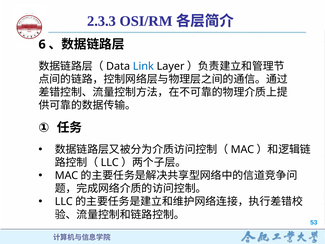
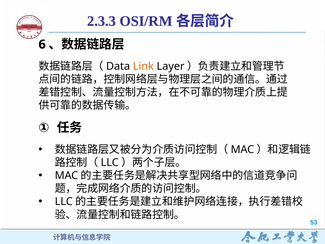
Link colour: blue -> orange
